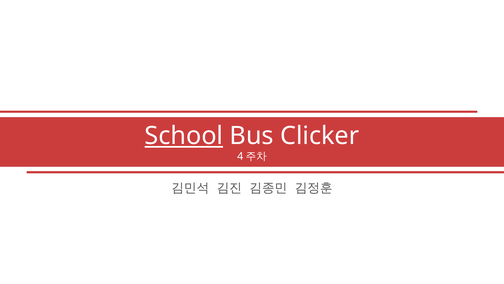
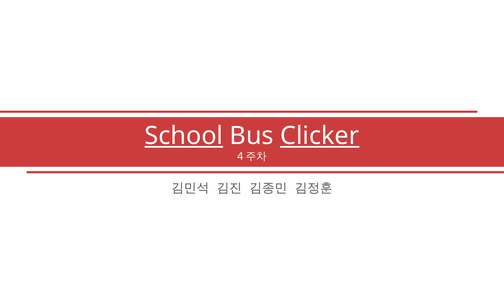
Clicker underline: none -> present
